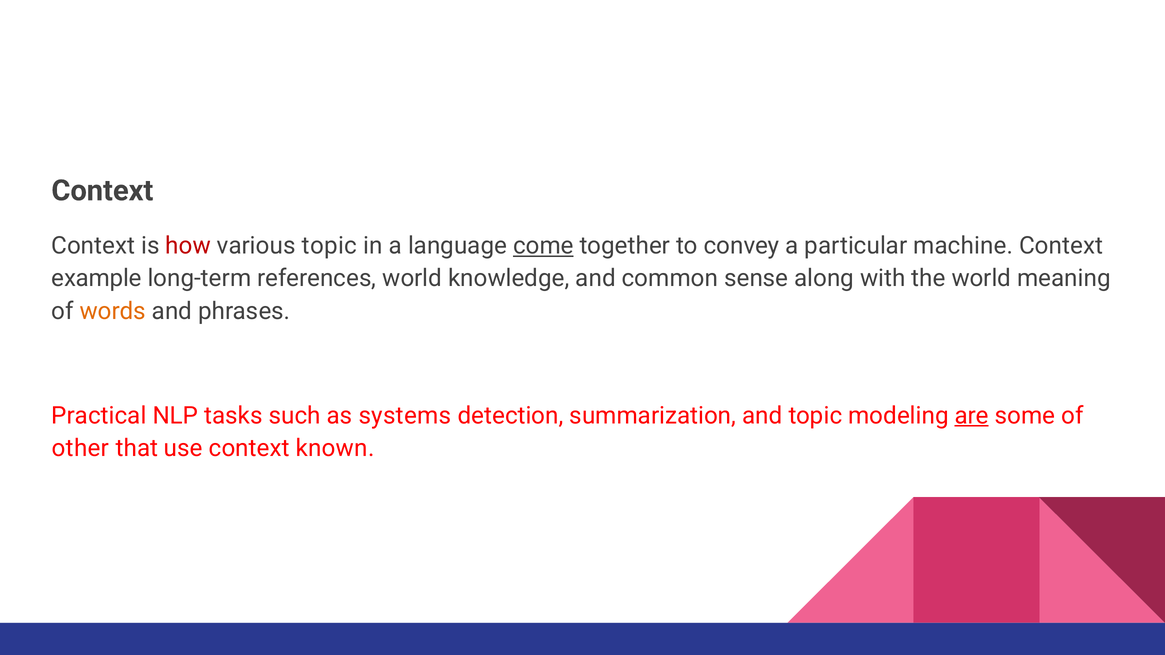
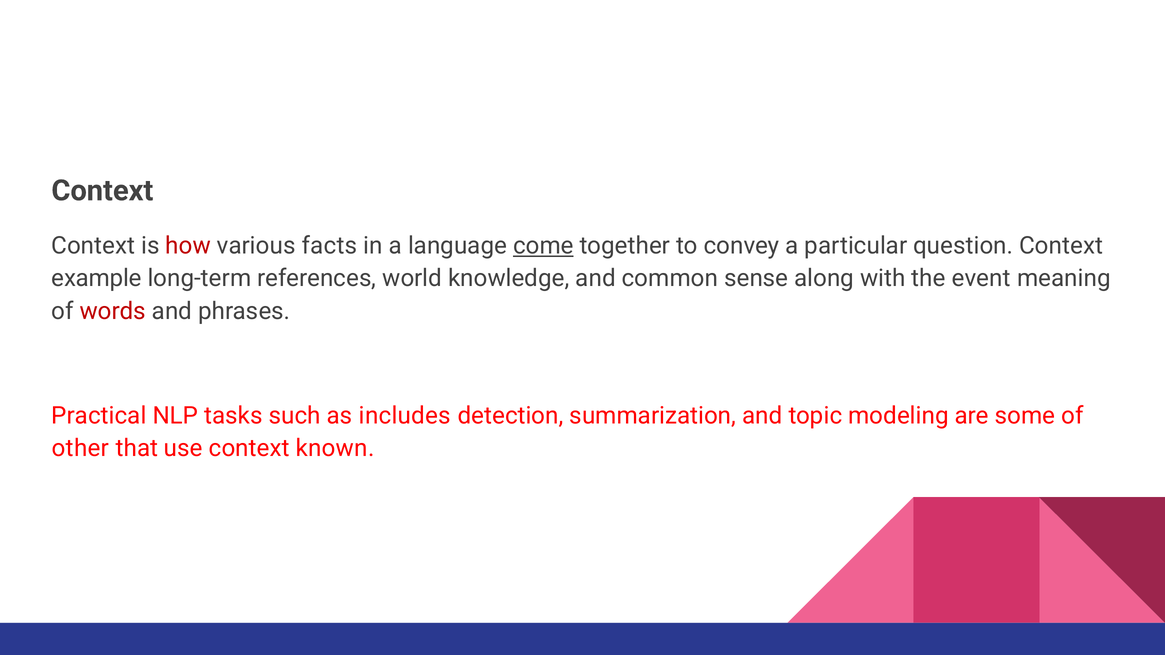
various topic: topic -> facts
machine: machine -> question
the world: world -> event
words colour: orange -> red
systems: systems -> includes
are underline: present -> none
